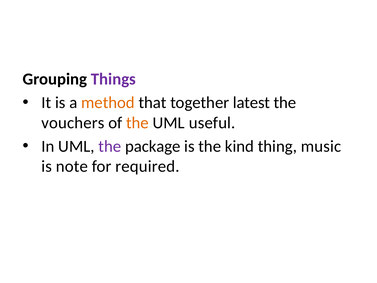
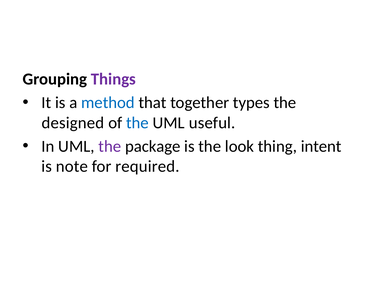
method colour: orange -> blue
latest: latest -> types
vouchers: vouchers -> designed
the at (137, 123) colour: orange -> blue
kind: kind -> look
music: music -> intent
